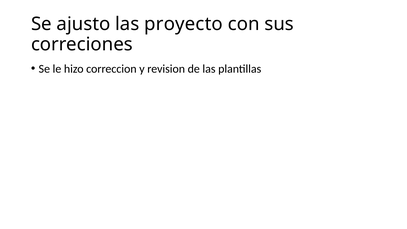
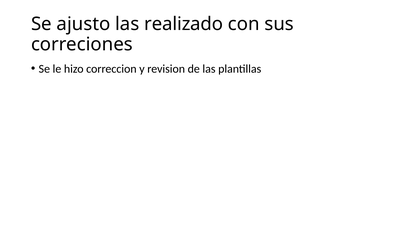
proyecto: proyecto -> realizado
